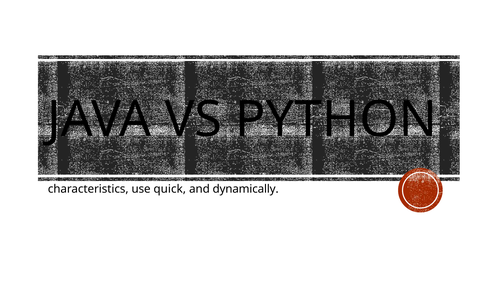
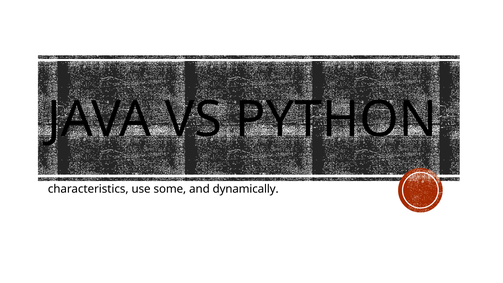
quick: quick -> some
